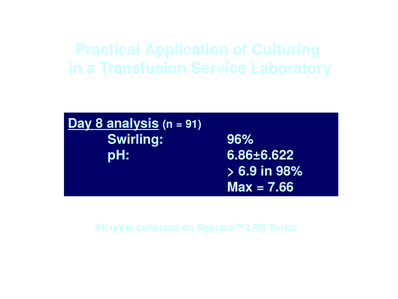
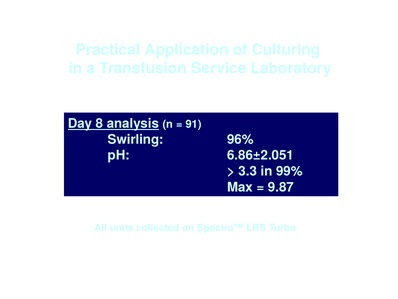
6.86±6.622: 6.86±6.622 -> 6.86±2.051
6.9: 6.9 -> 3.3
98%: 98% -> 99%
7.66: 7.66 -> 9.87
